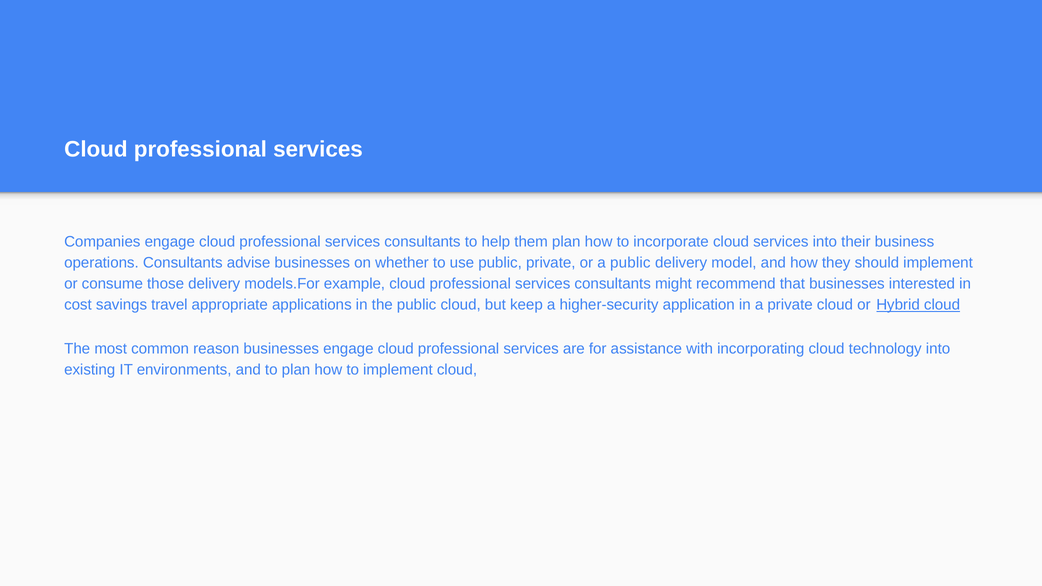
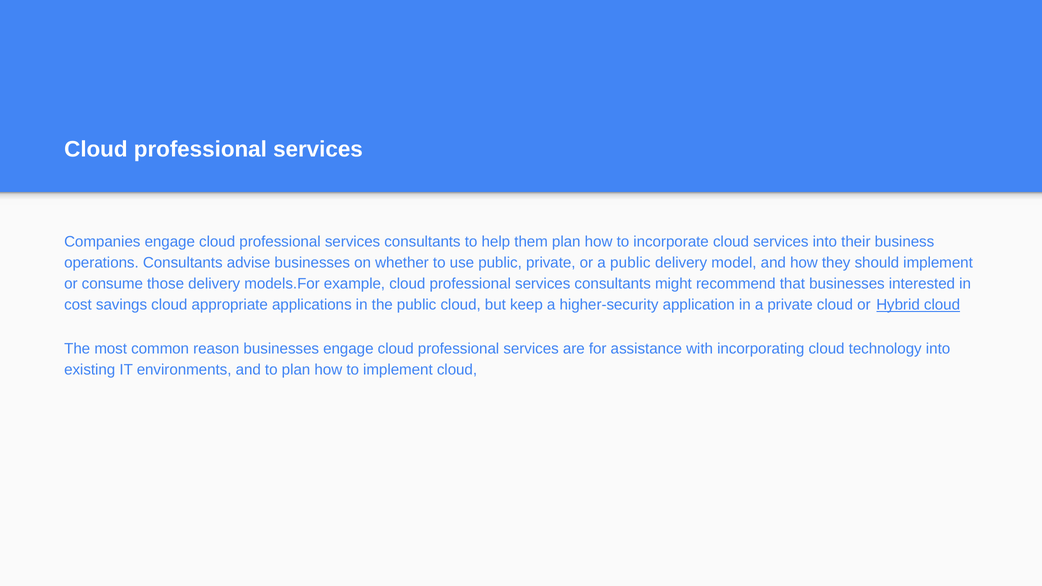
savings travel: travel -> cloud
